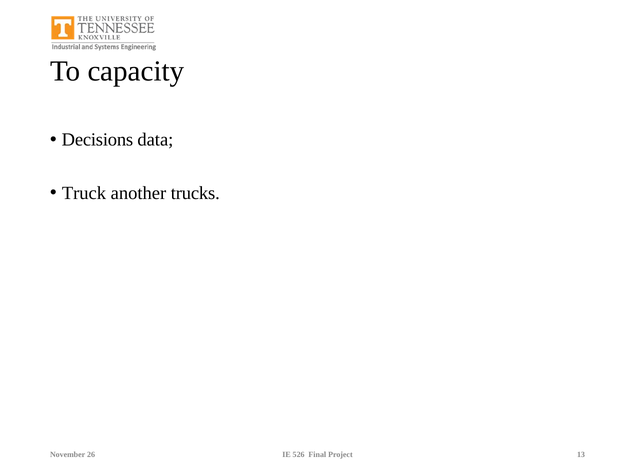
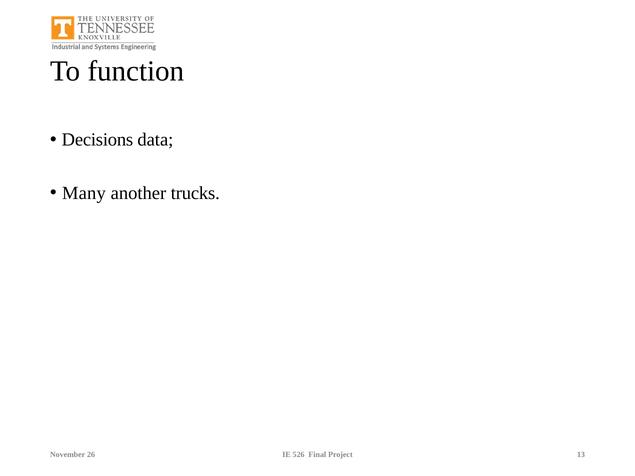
capacity: capacity -> function
Truck: Truck -> Many
